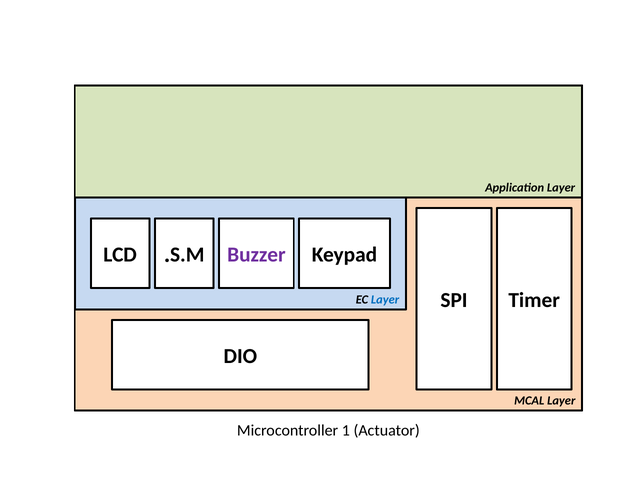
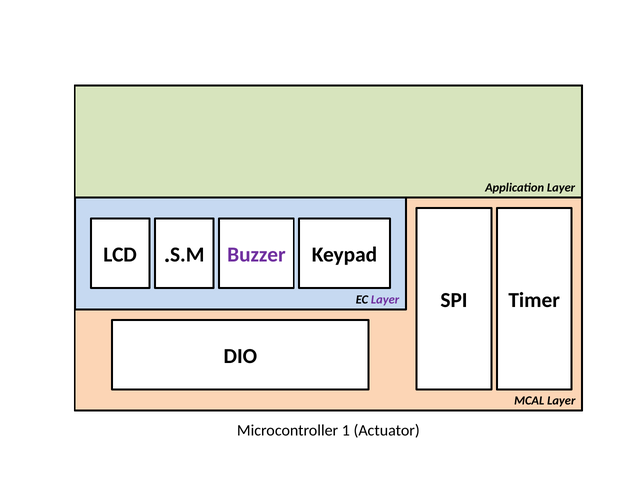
Layer at (385, 300) colour: blue -> purple
